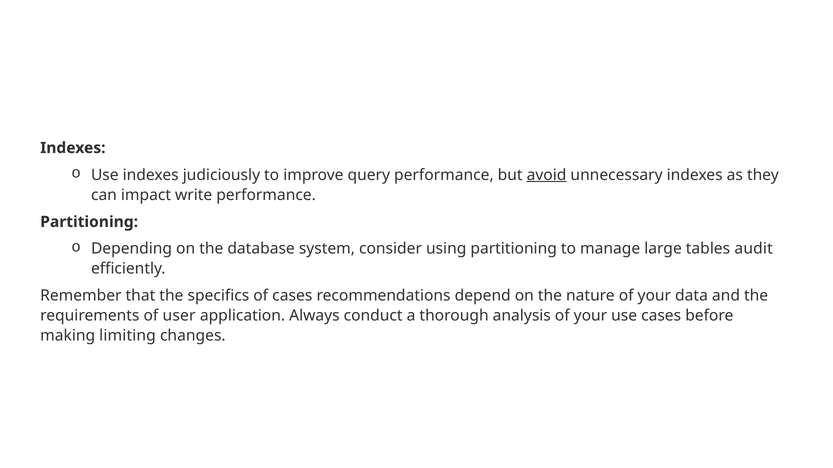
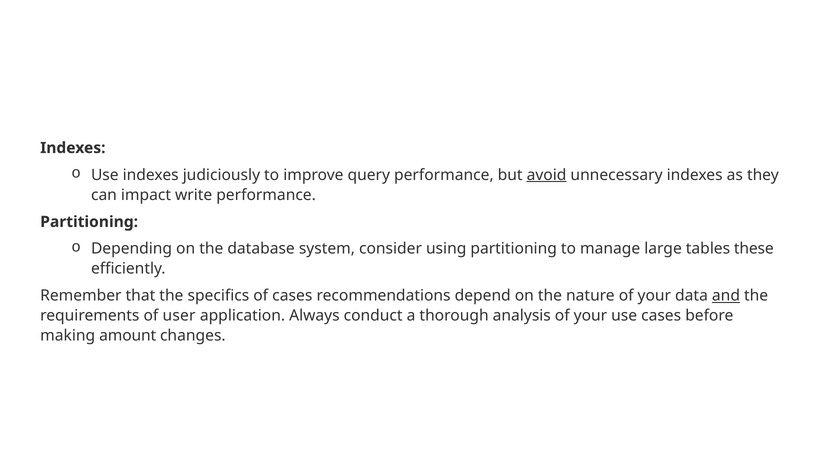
audit: audit -> these
and underline: none -> present
limiting: limiting -> amount
